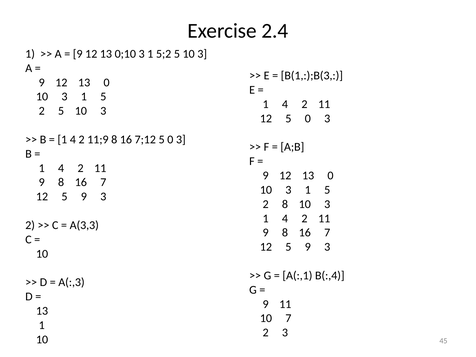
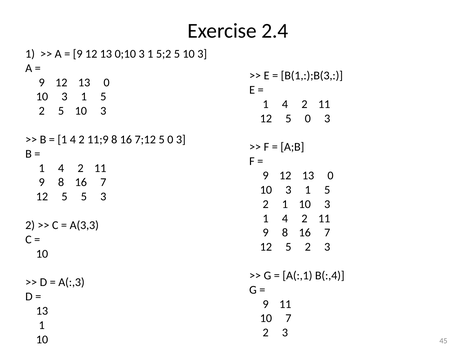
9 at (84, 197): 9 -> 5
2 8: 8 -> 1
9 at (308, 247): 9 -> 2
